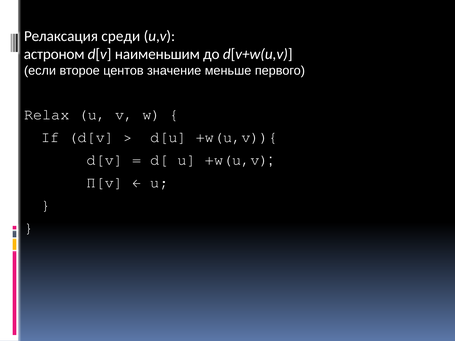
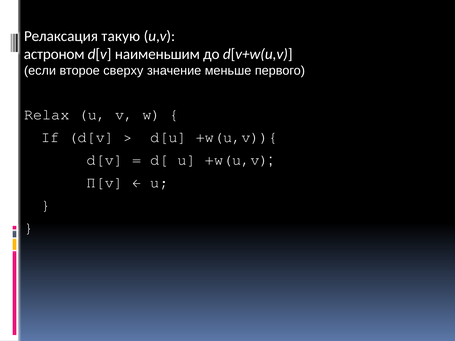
среди: среди -> такую
центов: центов -> сверху
